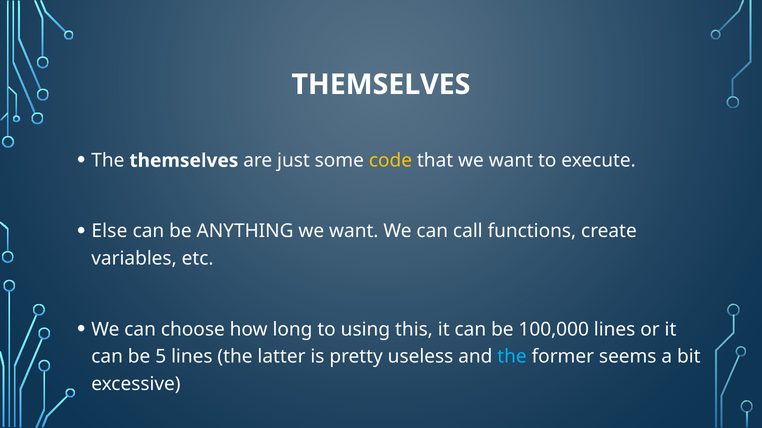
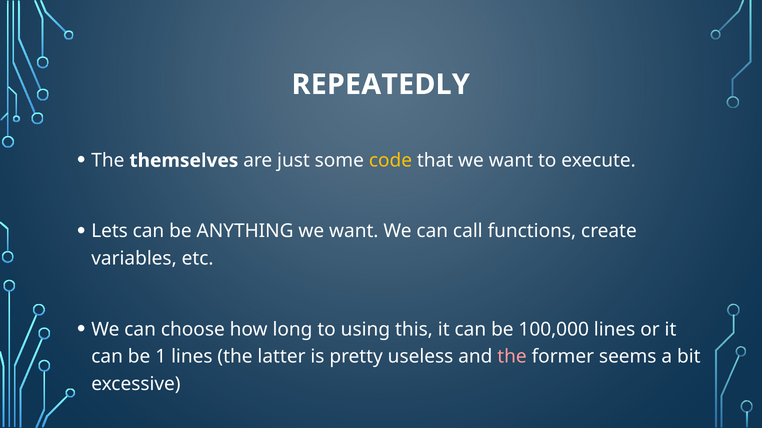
THEMSELVES at (381, 85): THEMSELVES -> REPEATEDLY
Else: Else -> Lets
5: 5 -> 1
the at (512, 357) colour: light blue -> pink
